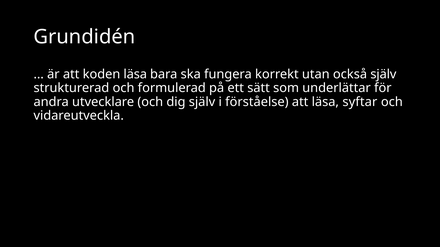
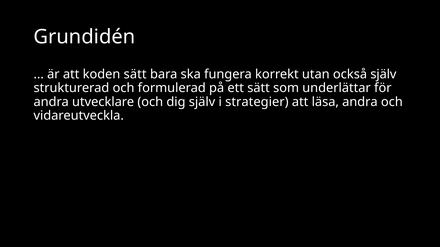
koden läsa: läsa -> sätt
förståelse: förståelse -> strategier
läsa syftar: syftar -> andra
